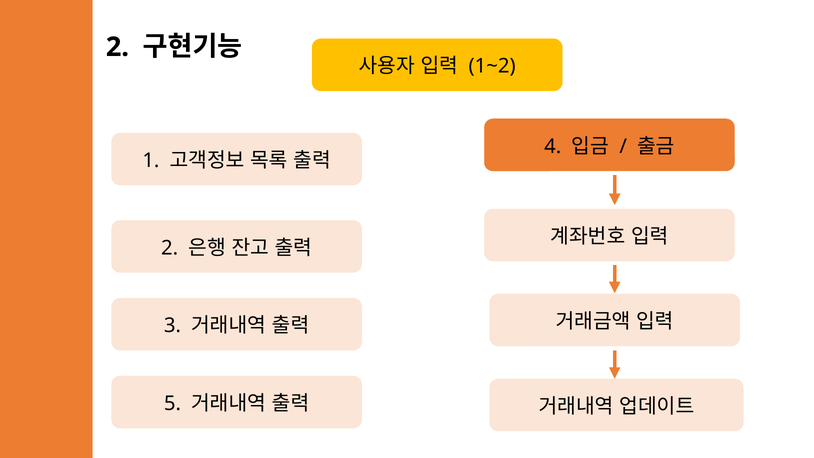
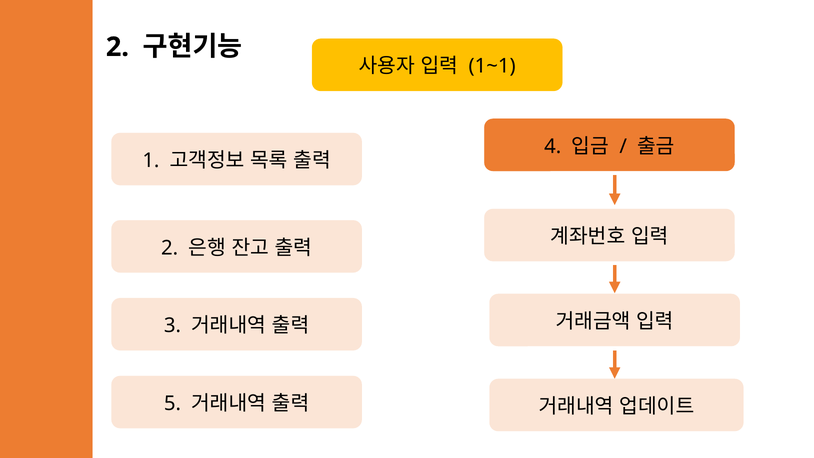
1~2: 1~2 -> 1~1
